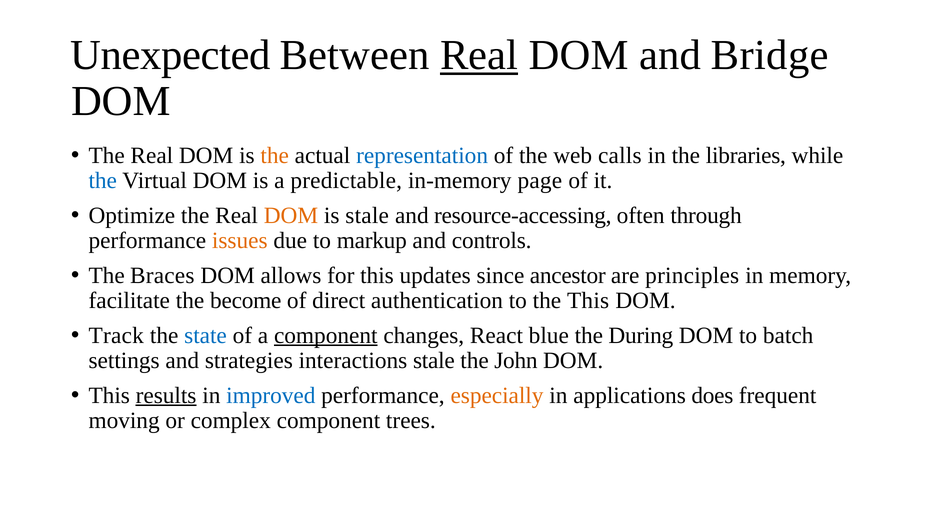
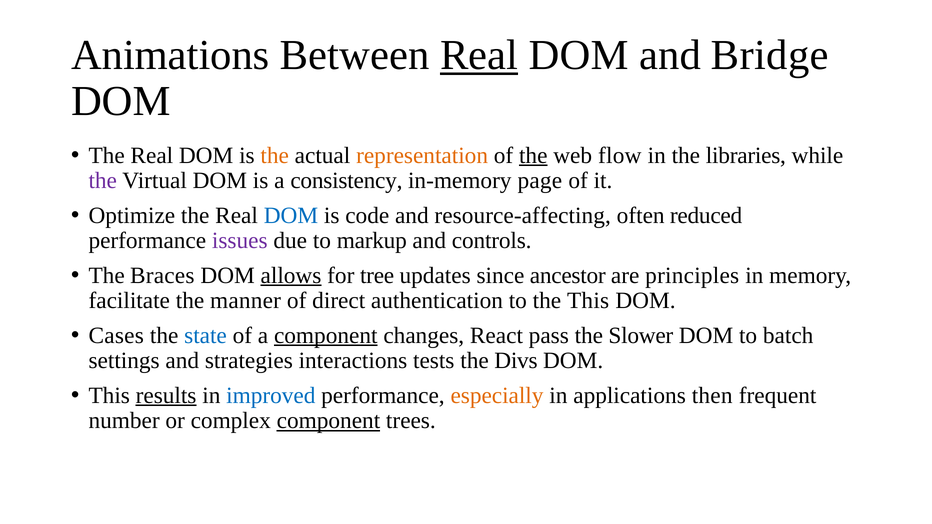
Unexpected: Unexpected -> Animations
representation colour: blue -> orange
the at (533, 155) underline: none -> present
calls: calls -> flow
the at (103, 181) colour: blue -> purple
predictable: predictable -> consistency
DOM at (291, 216) colour: orange -> blue
is stale: stale -> code
resource-accessing: resource-accessing -> resource-affecting
through: through -> reduced
issues colour: orange -> purple
allows underline: none -> present
for this: this -> tree
become: become -> manner
Track: Track -> Cases
blue: blue -> pass
During: During -> Slower
interactions stale: stale -> tests
John: John -> Divs
does: does -> then
moving: moving -> number
component at (328, 421) underline: none -> present
